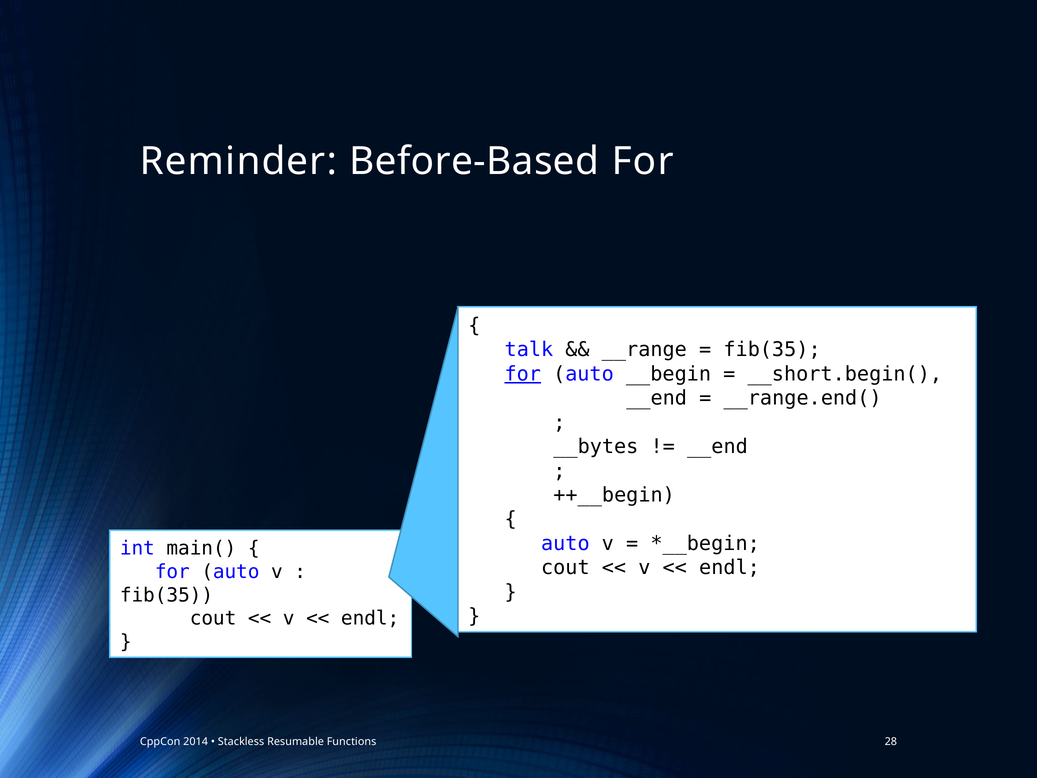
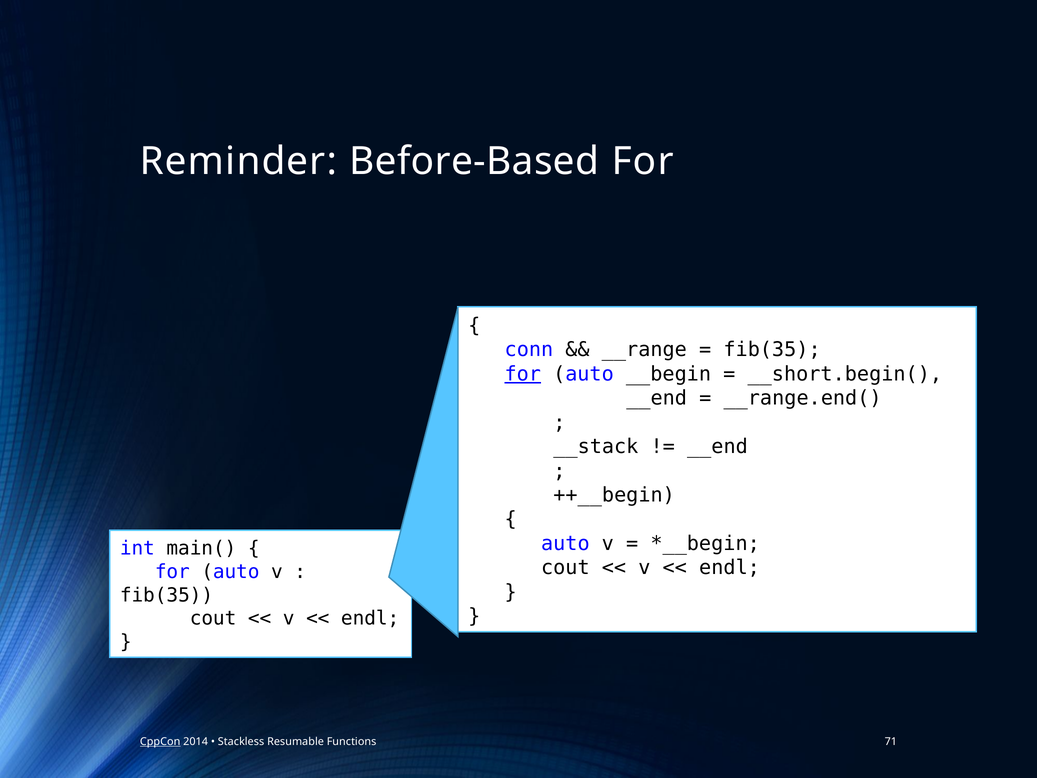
talk: talk -> conn
__bytes: __bytes -> __stack
CppCon underline: none -> present
28: 28 -> 71
